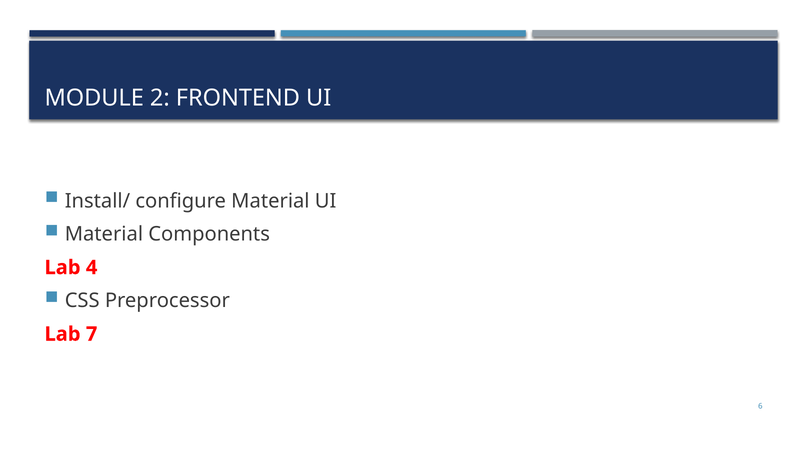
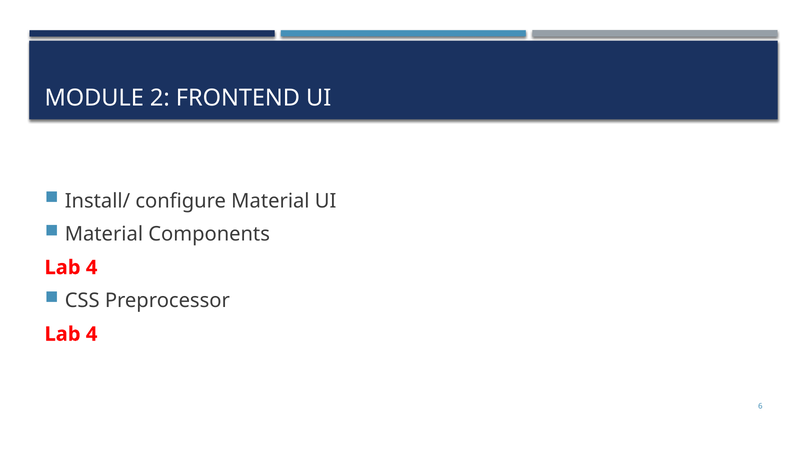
7 at (92, 334): 7 -> 4
